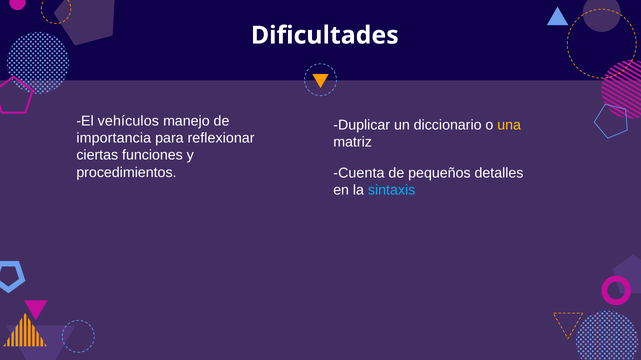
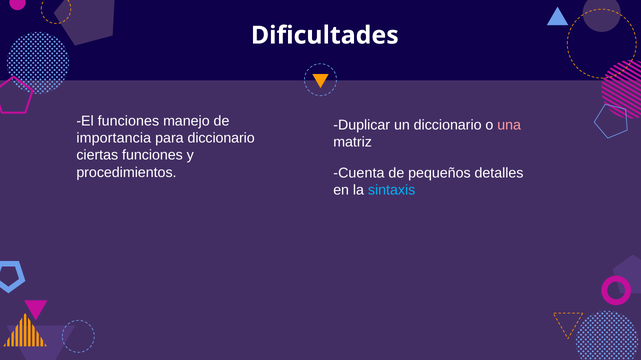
El vehículos: vehículos -> funciones
una colour: yellow -> pink
para reflexionar: reflexionar -> diccionario
